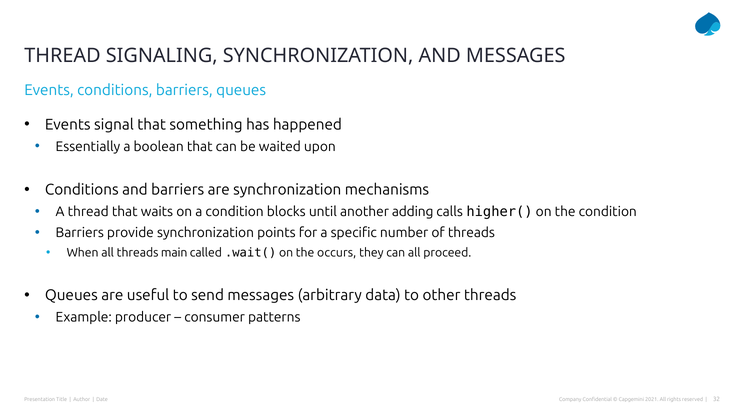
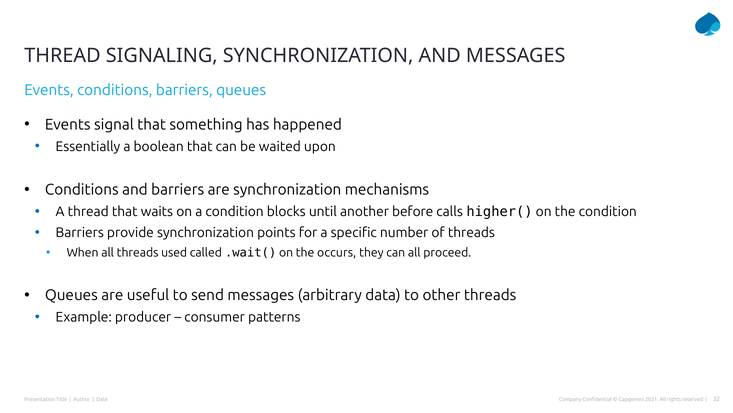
adding: adding -> before
main: main -> used
